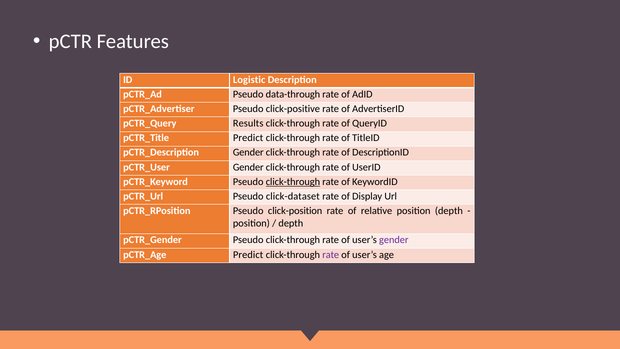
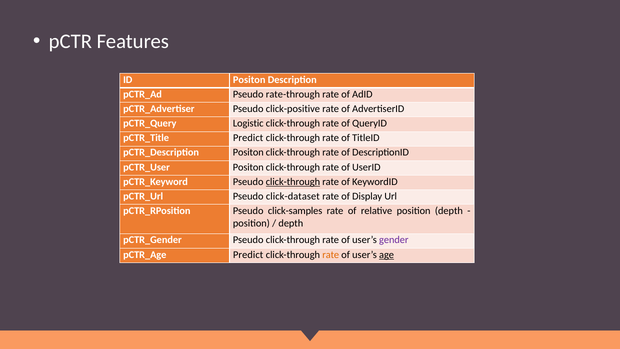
ID Logistic: Logistic -> Positon
data-through: data-through -> rate-through
Results: Results -> Logistic
Gender at (248, 152): Gender -> Positon
Gender at (248, 167): Gender -> Positon
click-position: click-position -> click-samples
rate at (331, 254) colour: purple -> orange
age underline: none -> present
